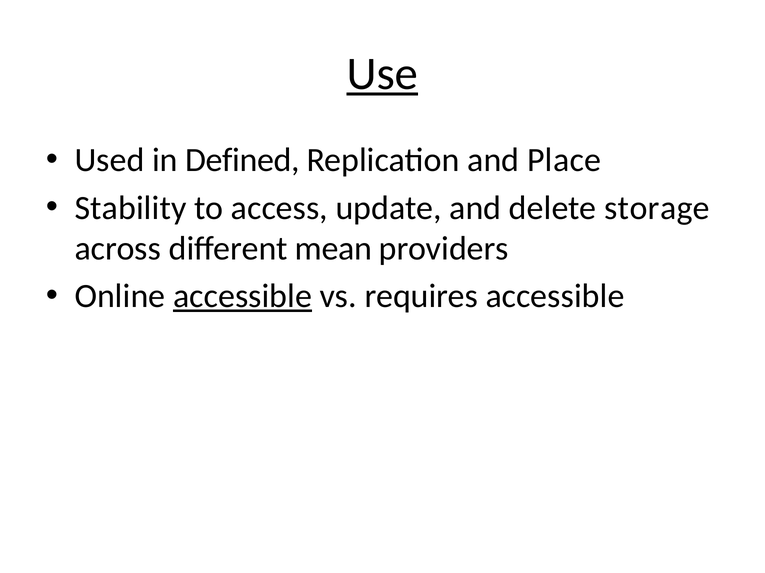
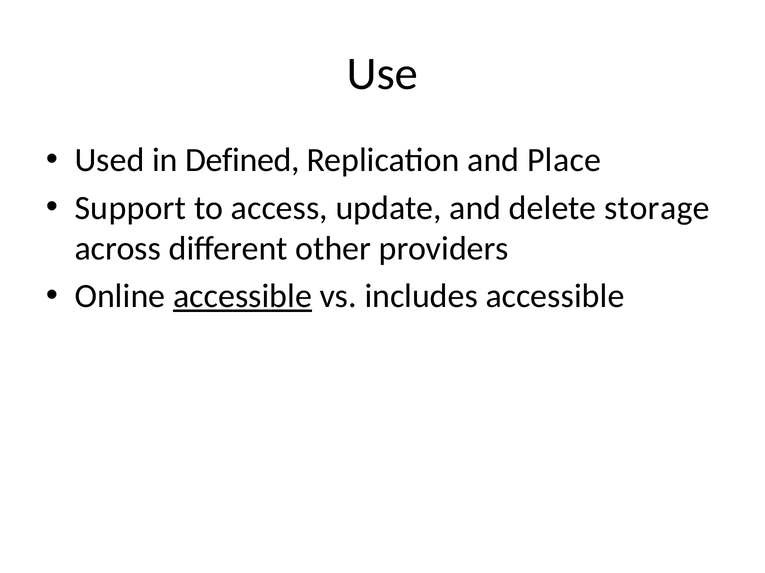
Use underline: present -> none
Stability: Stability -> Support
mean: mean -> other
requires: requires -> includes
